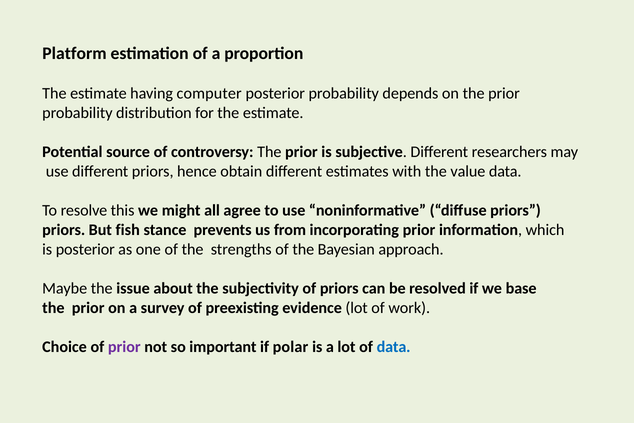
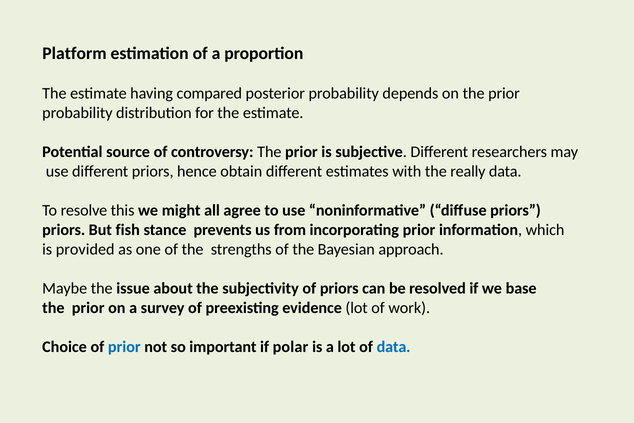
computer: computer -> compared
value: value -> really
is posterior: posterior -> provided
prior at (124, 347) colour: purple -> blue
